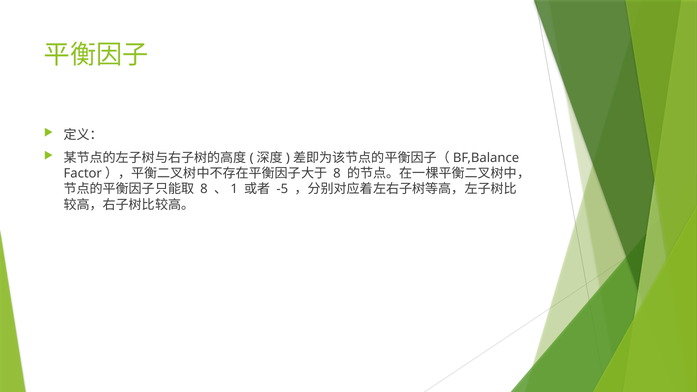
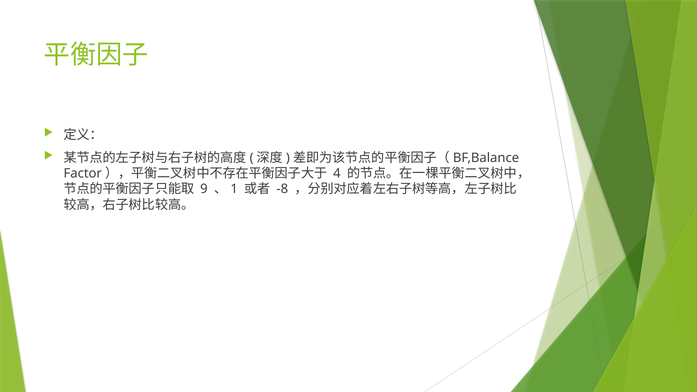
8 at (337, 174): 8 -> 4
8 at (204, 189): 8 -> 9
-5: -5 -> -8
